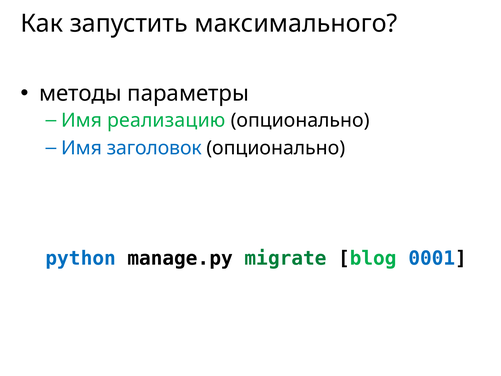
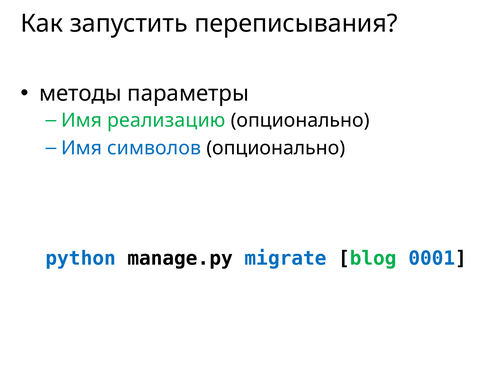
максимального: максимального -> переписывания
заголовок: заголовок -> символов
migrate colour: green -> blue
